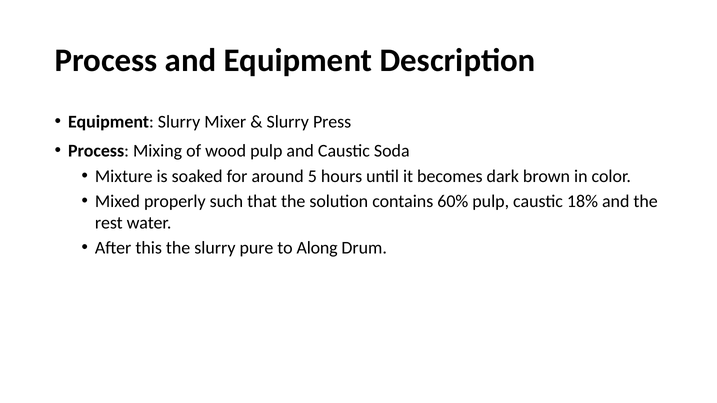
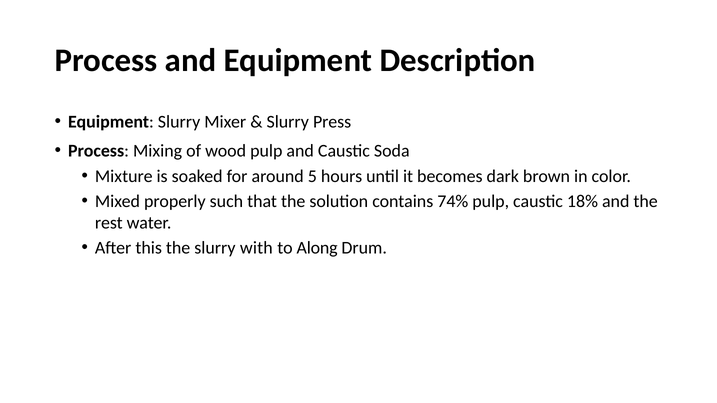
60%: 60% -> 74%
pure: pure -> with
